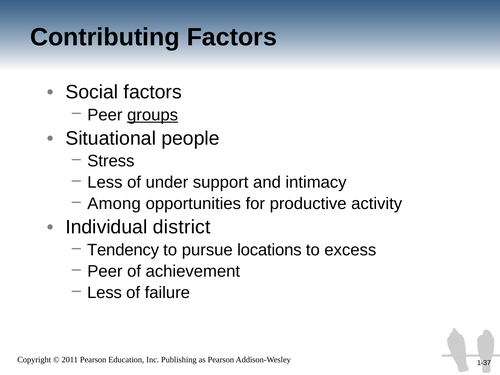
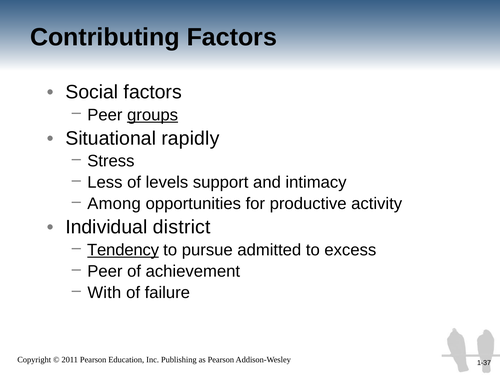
people: people -> rapidly
under: under -> levels
Tendency underline: none -> present
locations: locations -> admitted
Less at (104, 293): Less -> With
